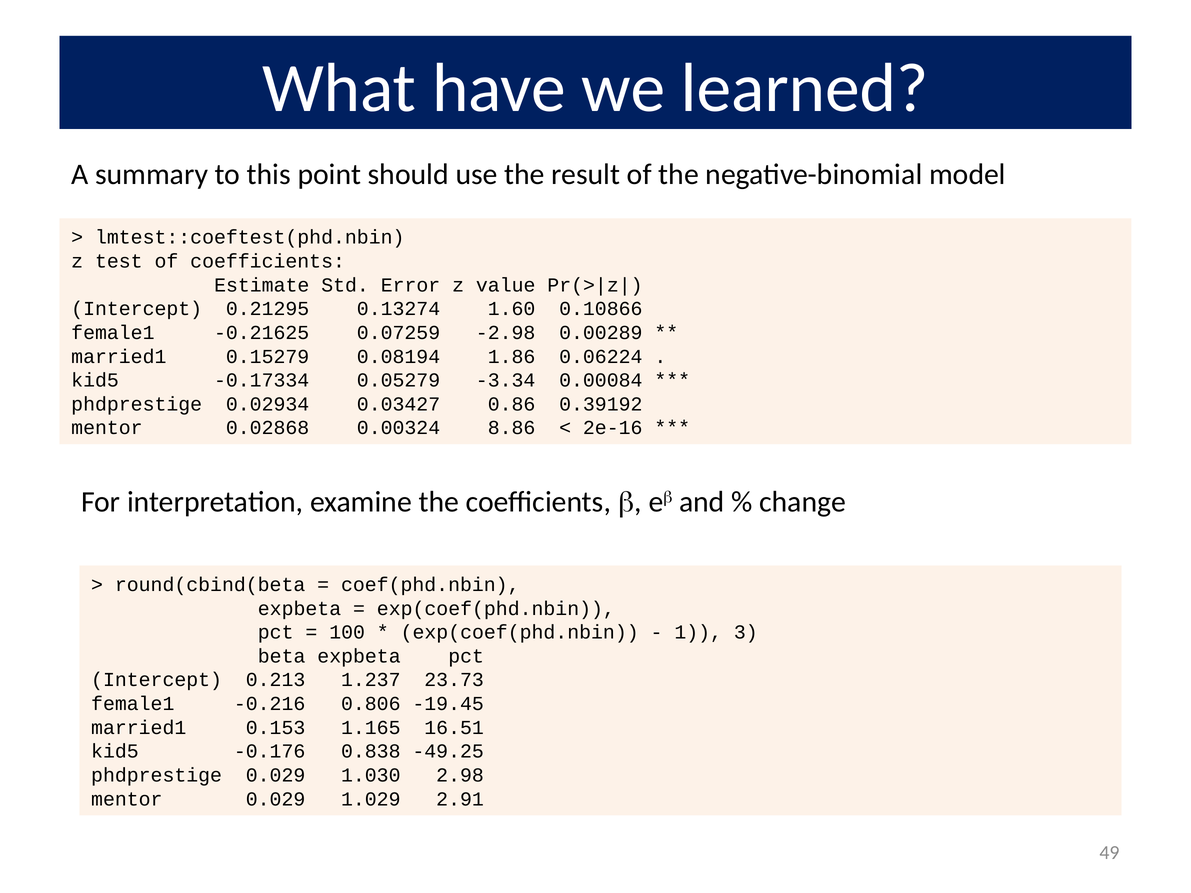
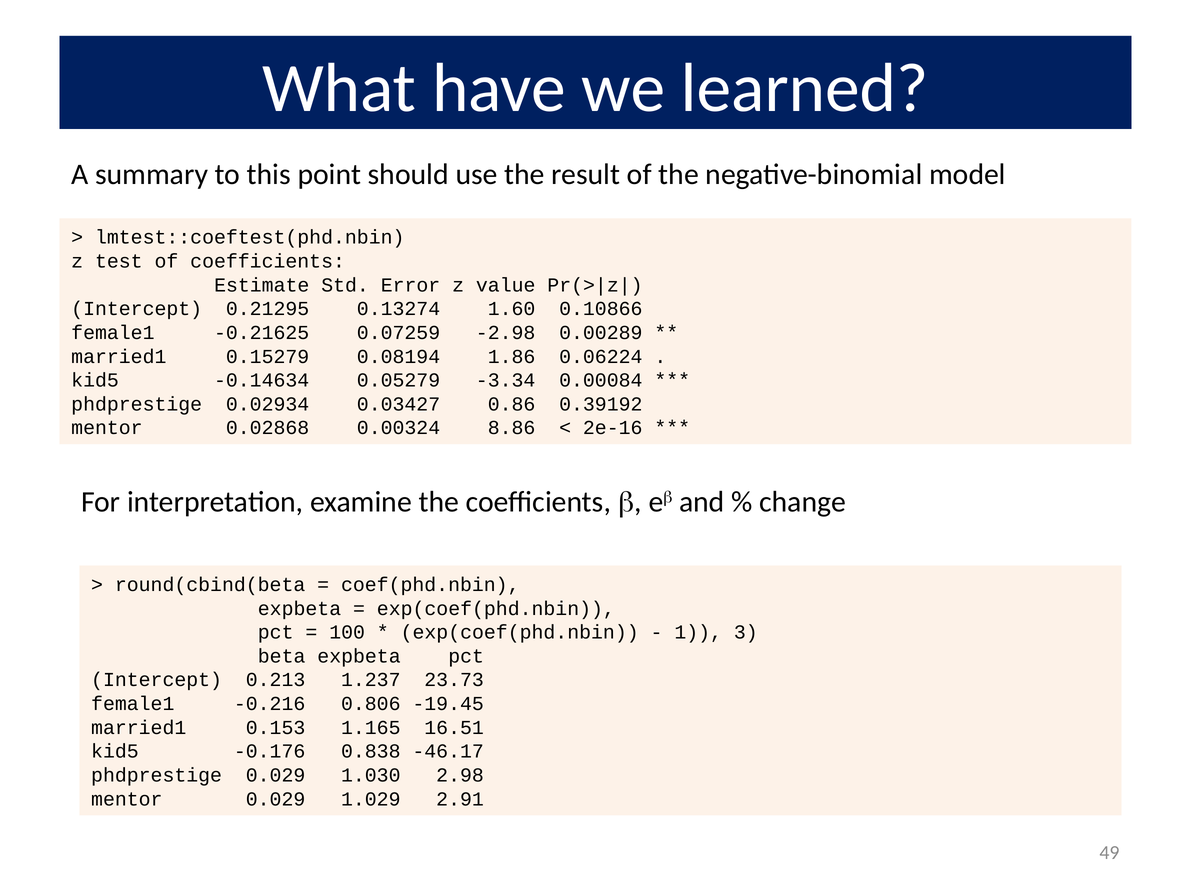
-0.17334: -0.17334 -> -0.14634
-49.25: -49.25 -> -46.17
